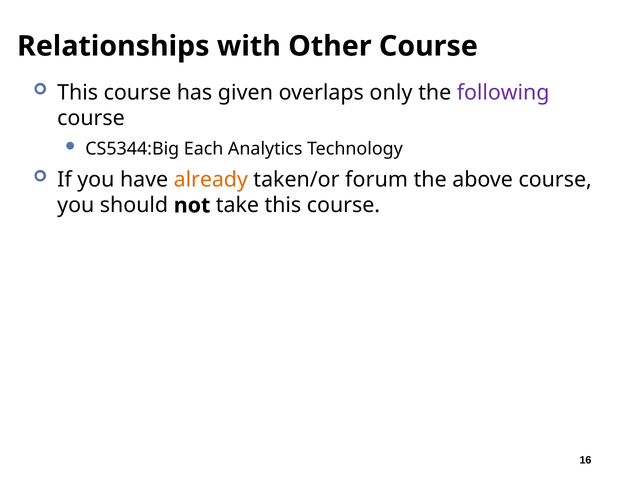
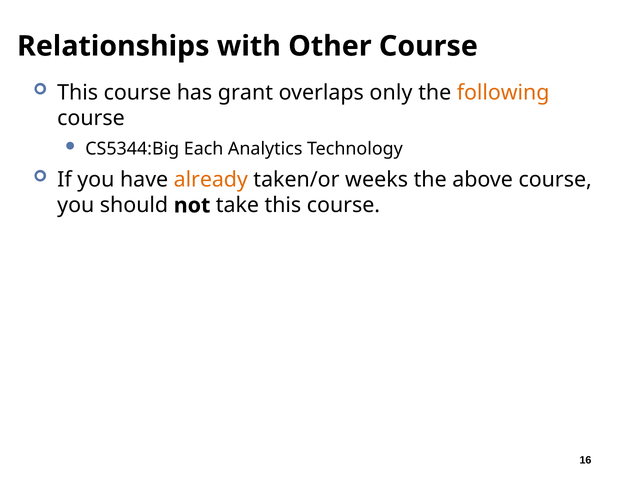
given: given -> grant
following colour: purple -> orange
forum: forum -> weeks
